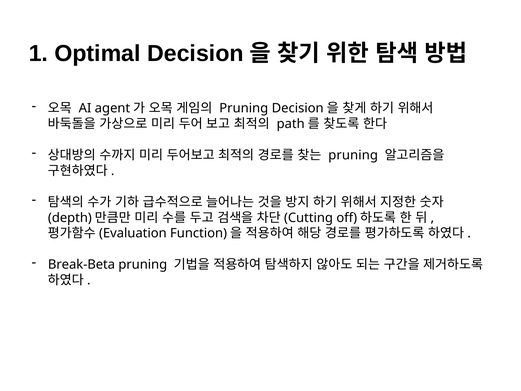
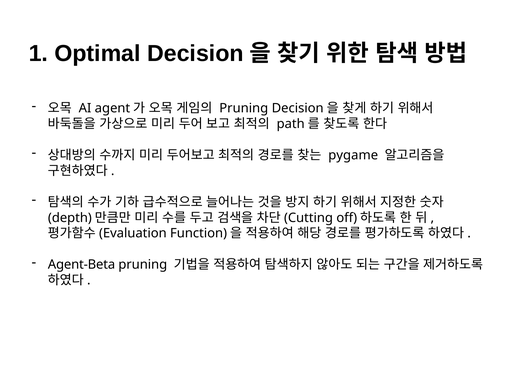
pruning at (353, 155): pruning -> pygame
Break-Beta: Break-Beta -> Agent-Beta
